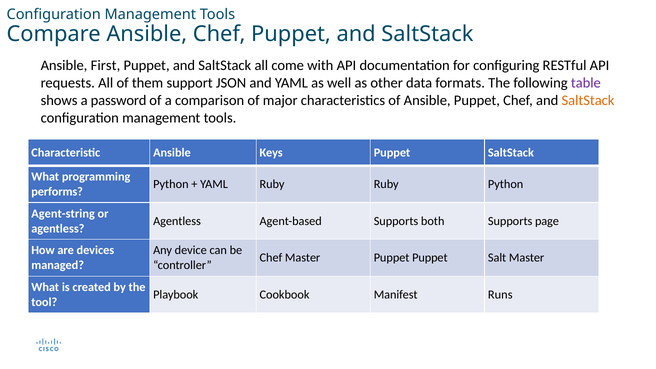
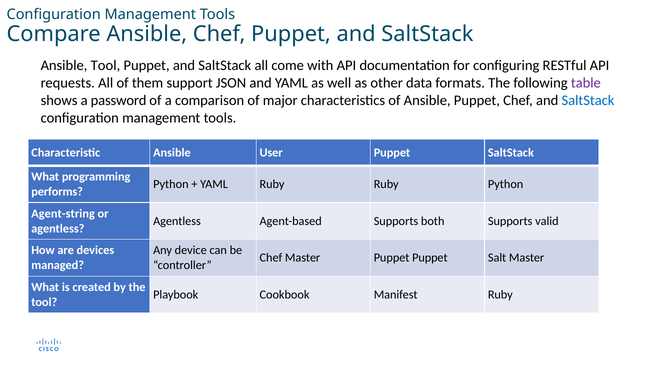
Ansible First: First -> Tool
SaltStack at (588, 101) colour: orange -> blue
Keys: Keys -> User
page: page -> valid
Manifest Runs: Runs -> Ruby
